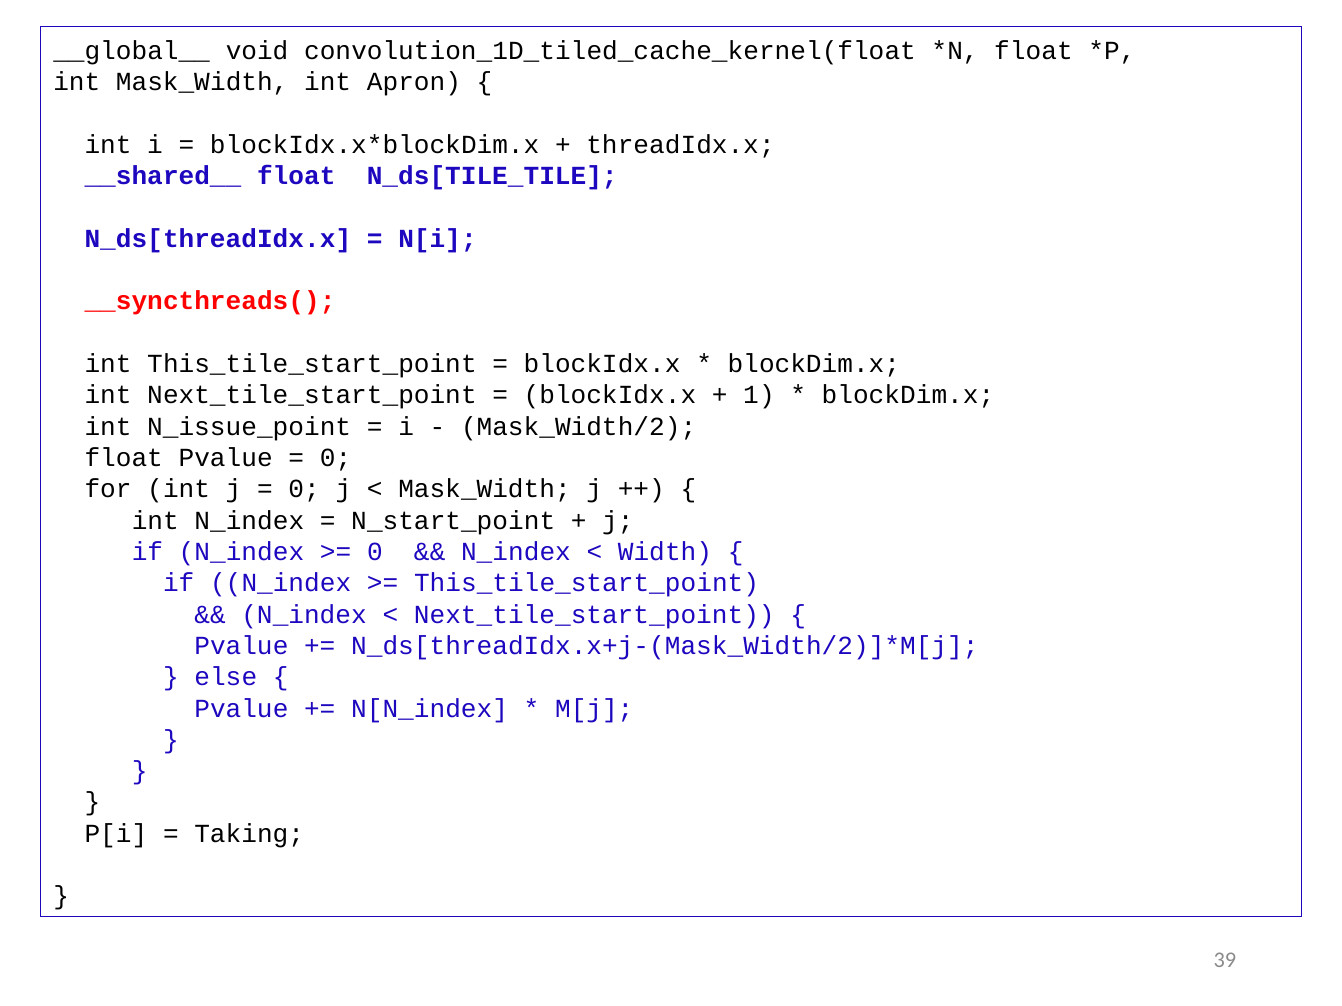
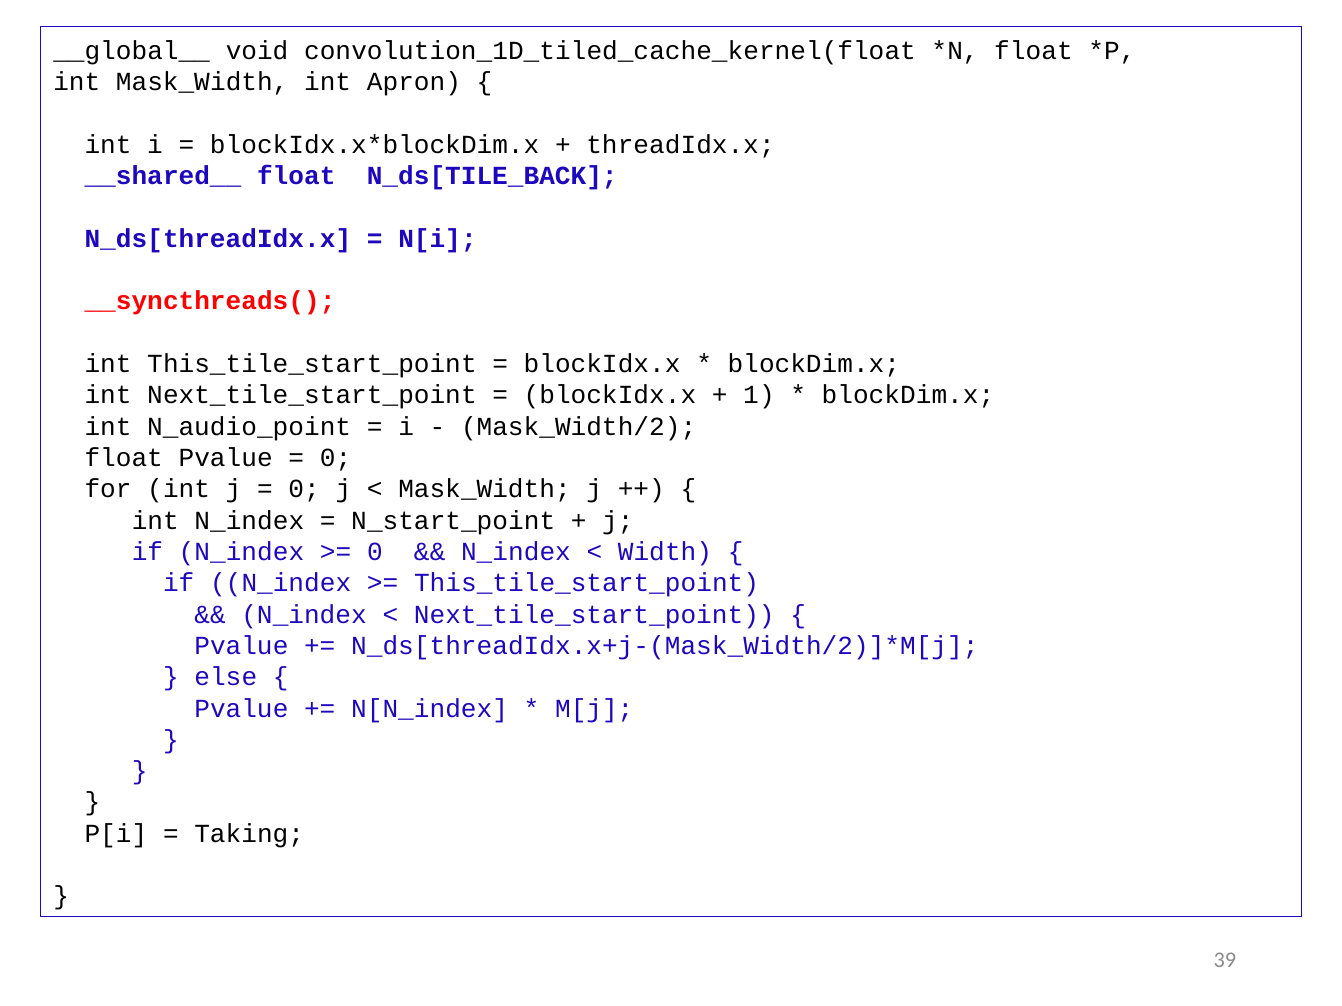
N_ds[TILE_TILE: N_ds[TILE_TILE -> N_ds[TILE_BACK
N_issue_point: N_issue_point -> N_audio_point
